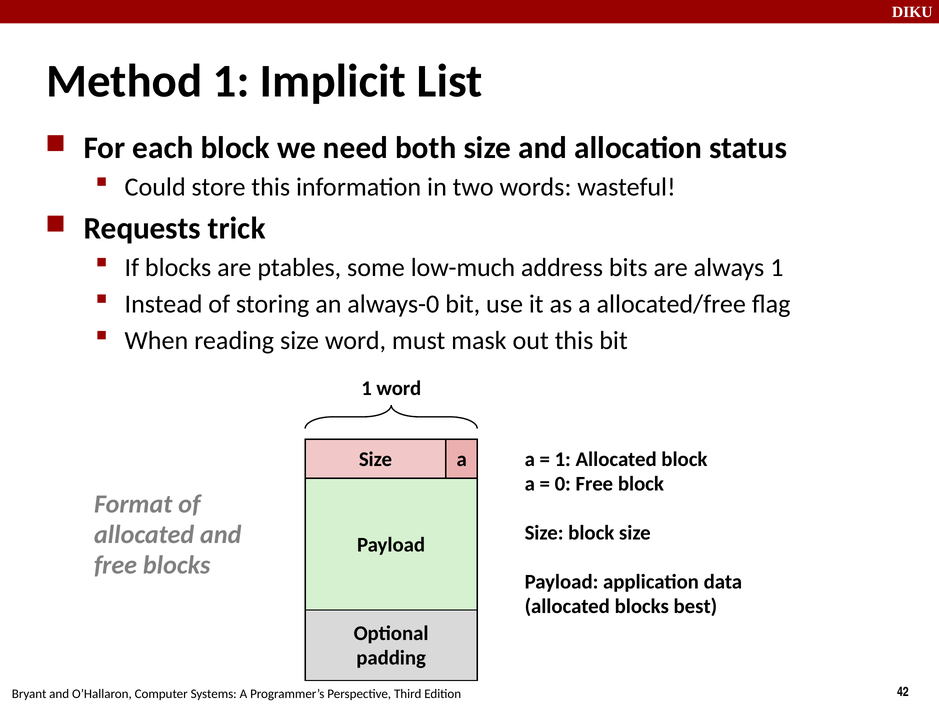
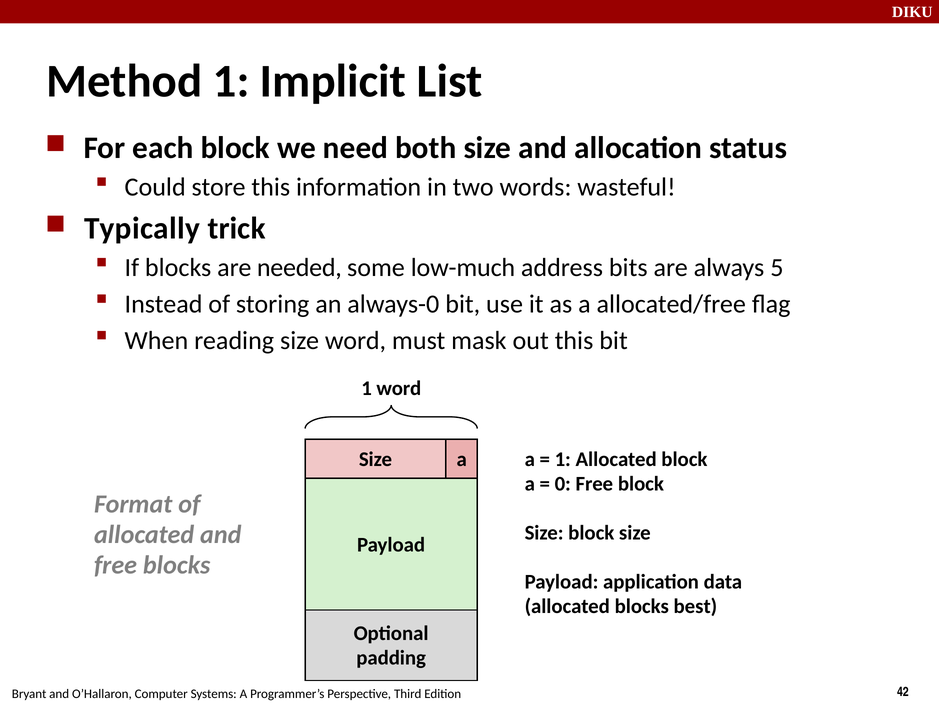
Requests: Requests -> Typically
ptables: ptables -> needed
always 1: 1 -> 5
